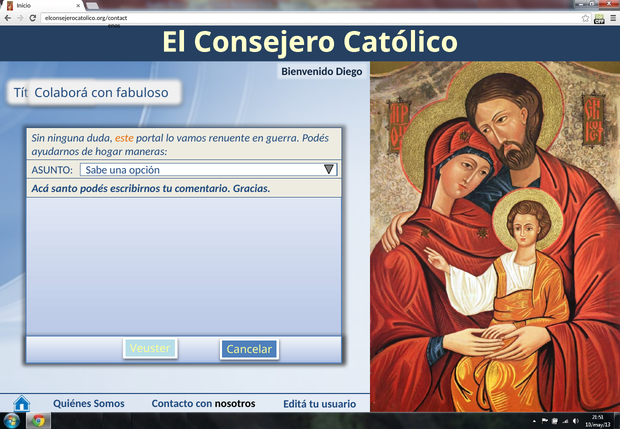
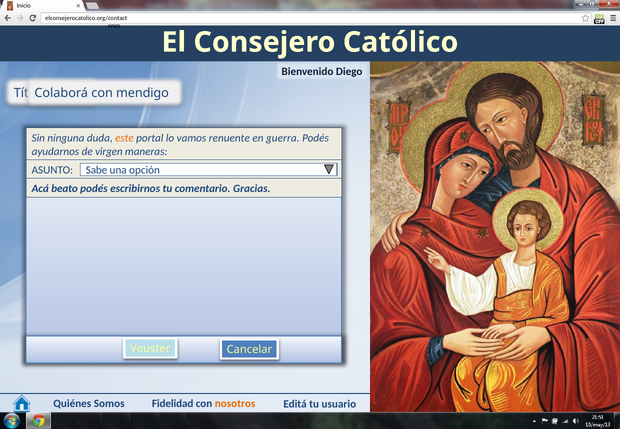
fabuloso: fabuloso -> mendigo
hogar: hogar -> virgen
santo: santo -> beato
Contacto: Contacto -> Fidelidad
nosotros colour: black -> orange
